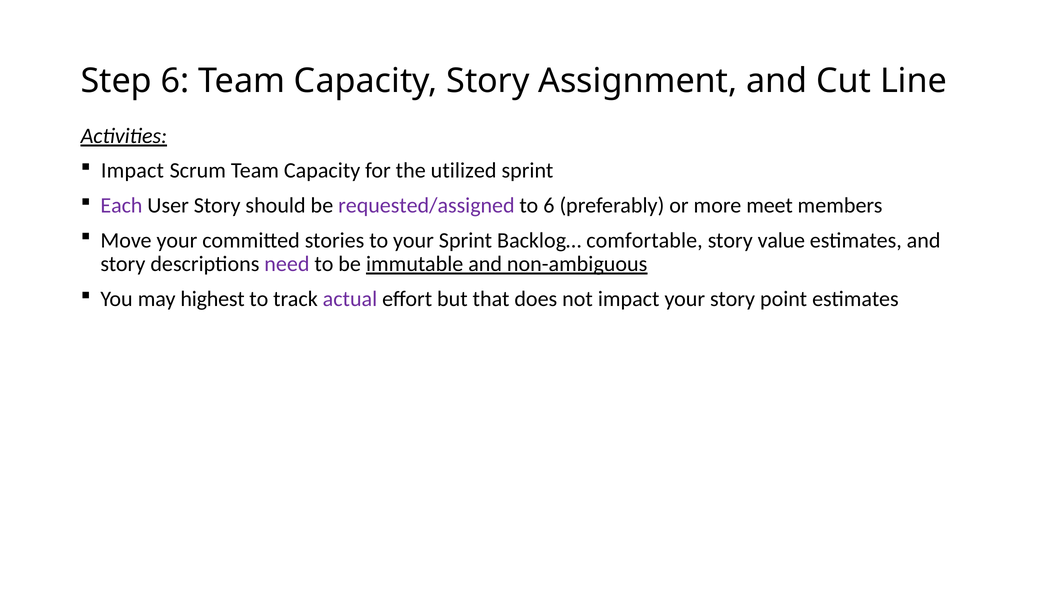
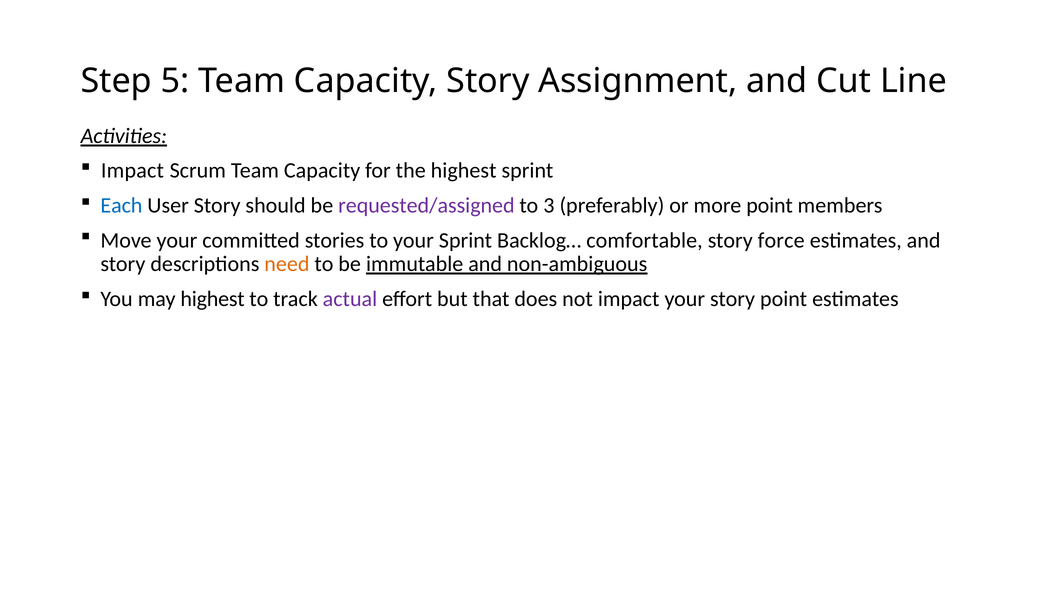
Step 6: 6 -> 5
the utilized: utilized -> highest
Each colour: purple -> blue
to 6: 6 -> 3
more meet: meet -> point
value: value -> force
need colour: purple -> orange
